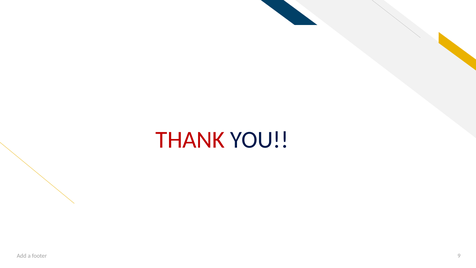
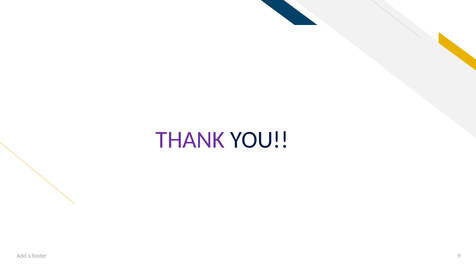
THANK colour: red -> purple
